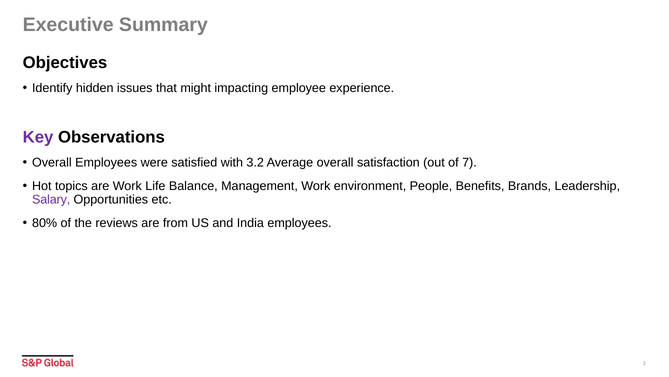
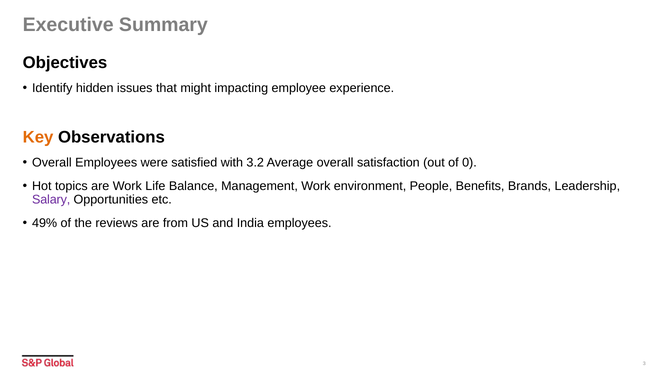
Key colour: purple -> orange
7: 7 -> 0
80%: 80% -> 49%
